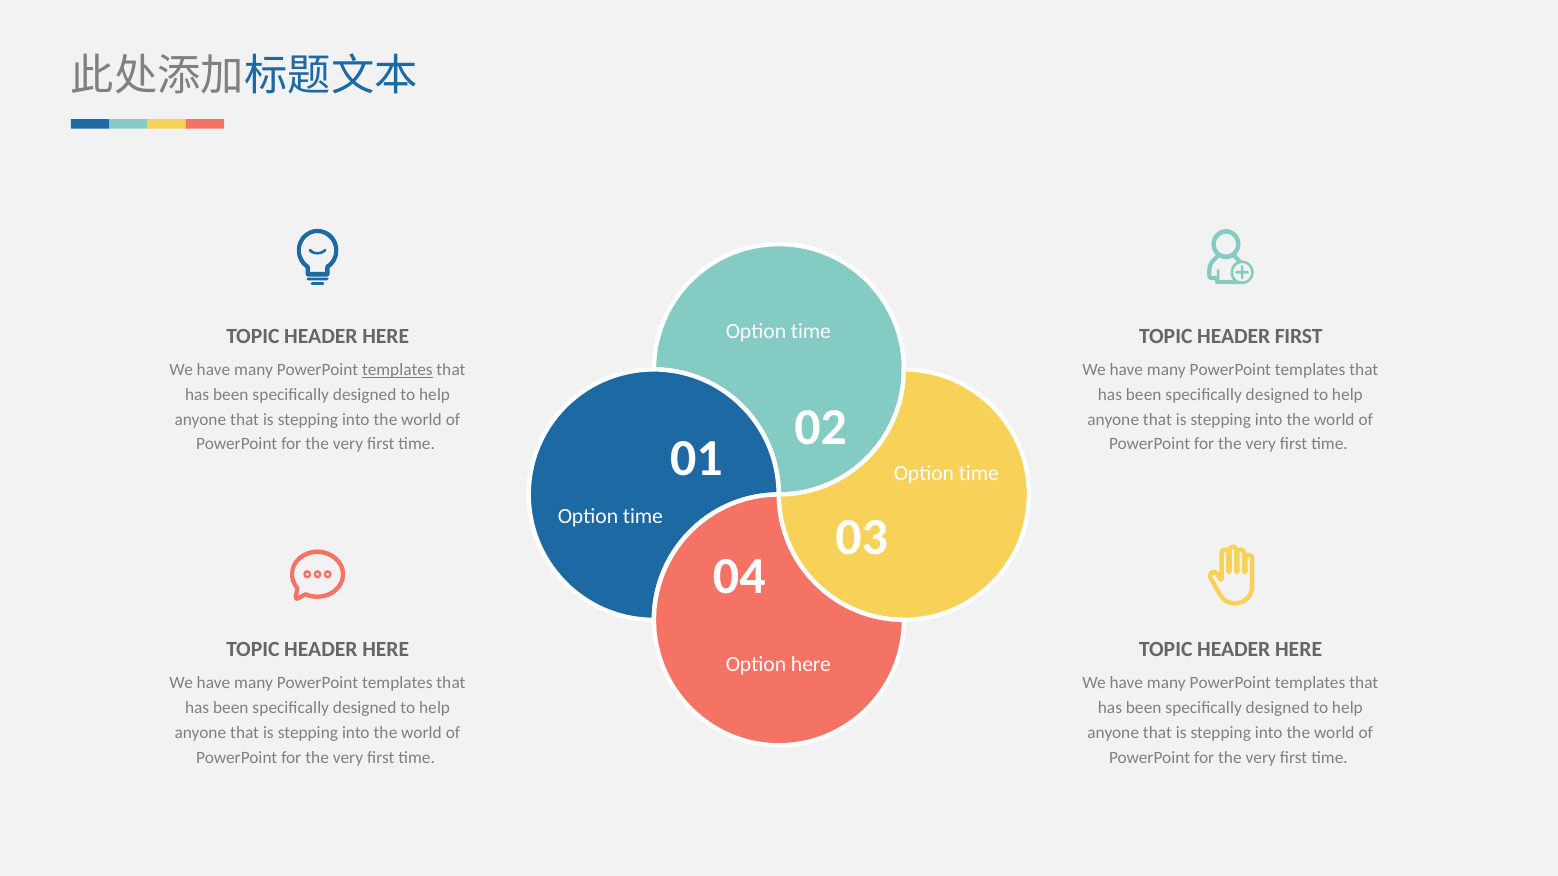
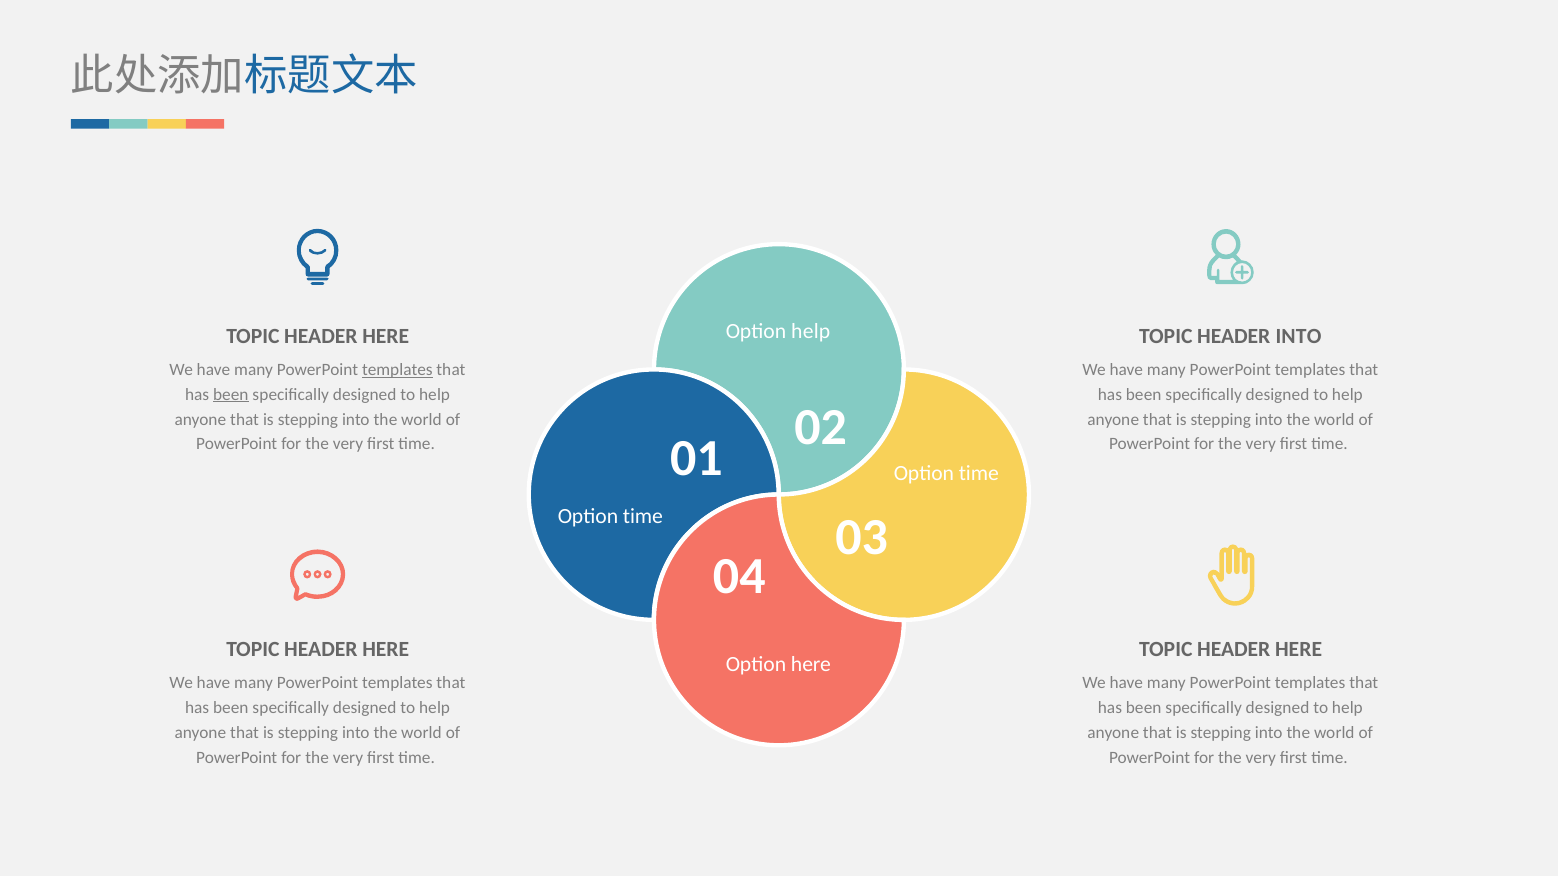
time at (811, 331): time -> help
HEADER FIRST: FIRST -> INTO
been at (231, 395) underline: none -> present
